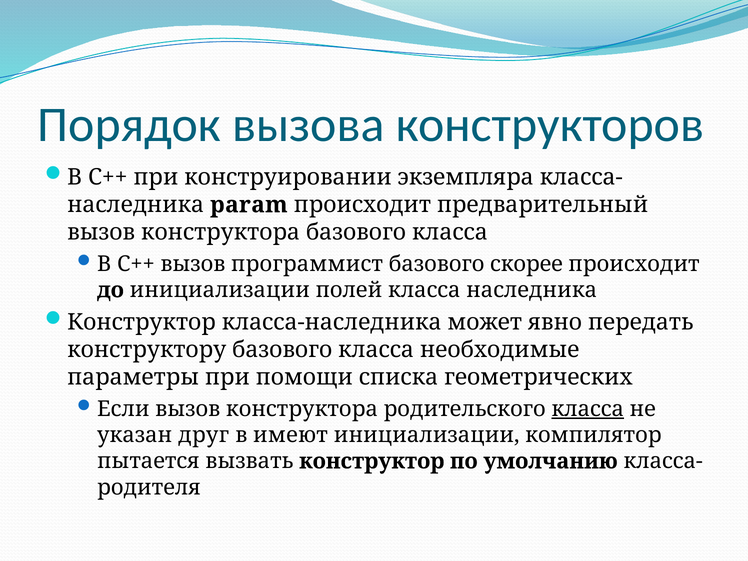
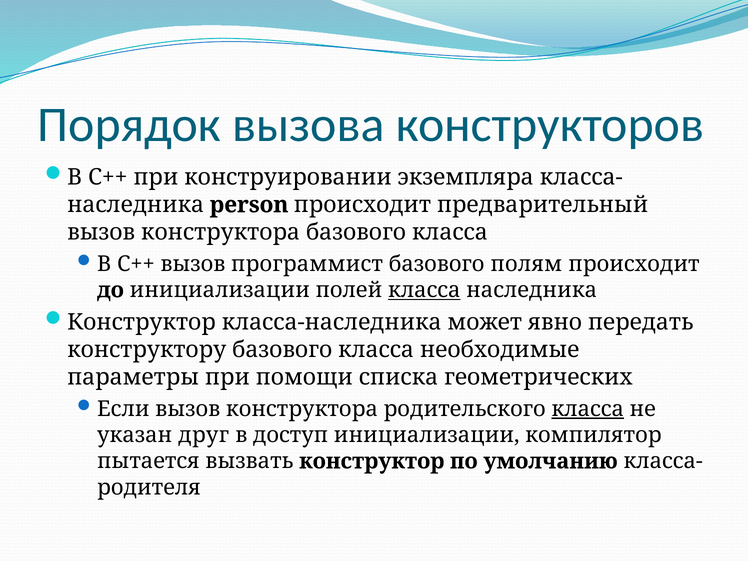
param: param -> person
скорее: скорее -> полям
класса at (424, 290) underline: none -> present
имеют: имеют -> доступ
